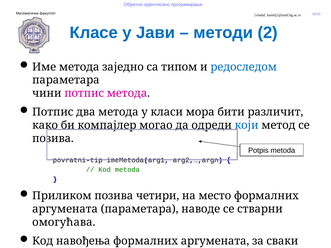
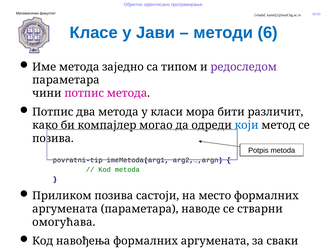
2: 2 -> 6
редоследом colour: blue -> purple
четири: четири -> састоји
